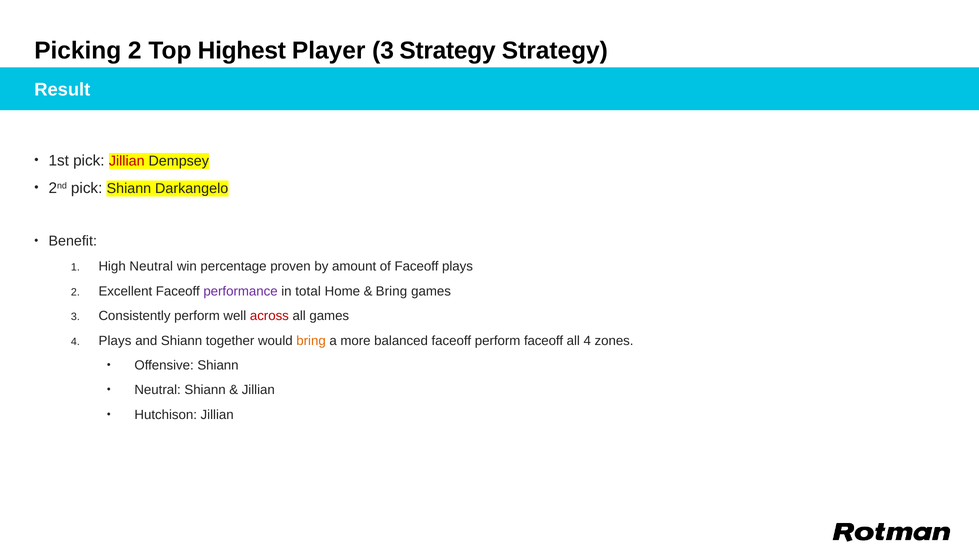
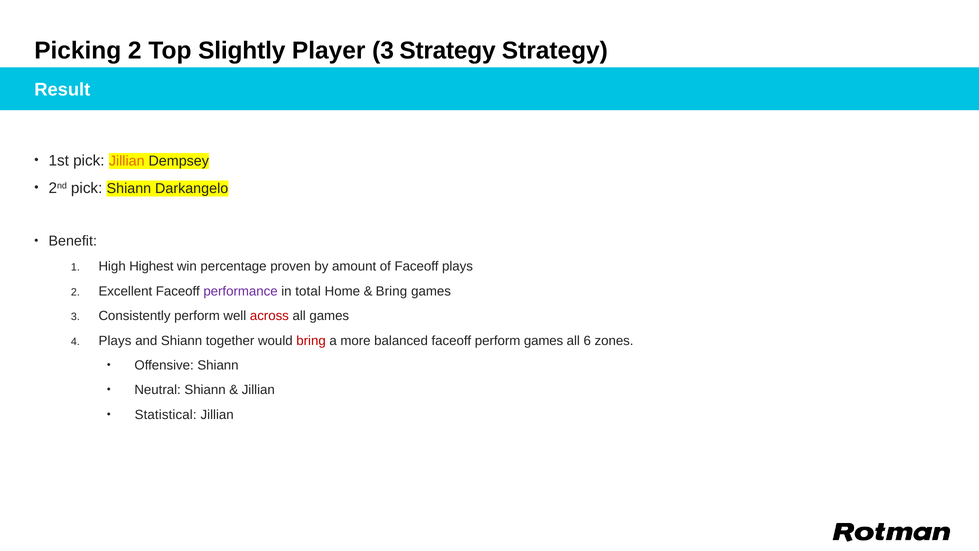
Highest: Highest -> Slightly
Jillian at (127, 161) colour: red -> orange
High Neutral: Neutral -> Highest
bring at (311, 340) colour: orange -> red
perform faceoff: faceoff -> games
all 4: 4 -> 6
Hutchison: Hutchison -> Statistical
